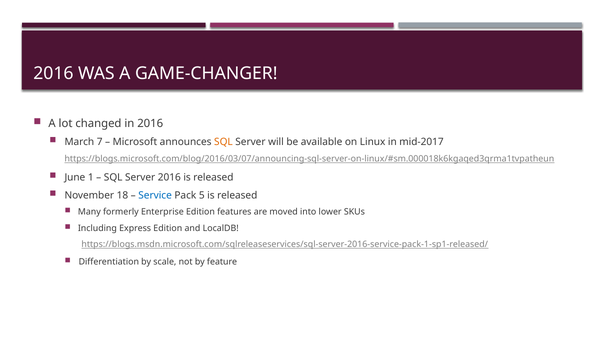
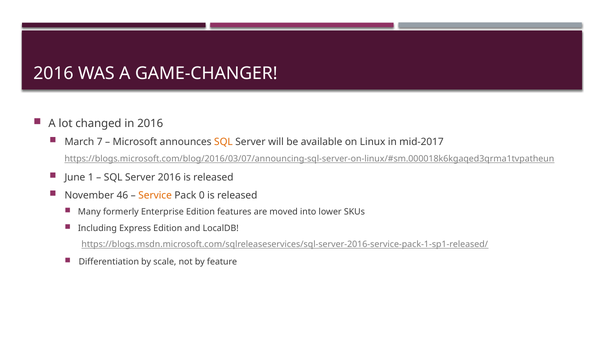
18: 18 -> 46
Service colour: blue -> orange
5: 5 -> 0
